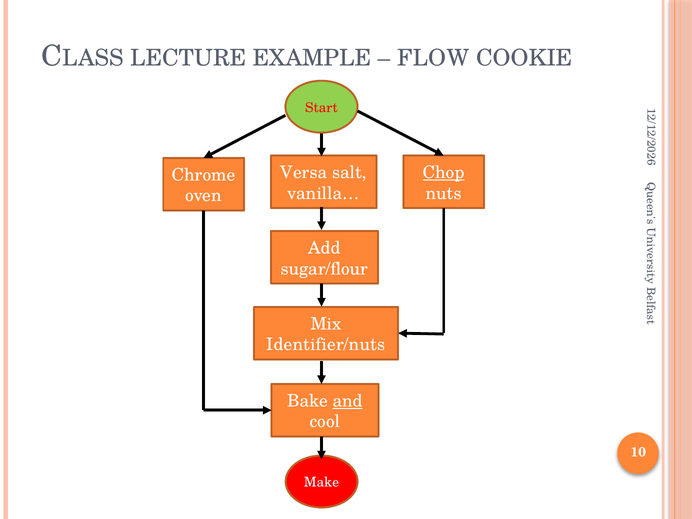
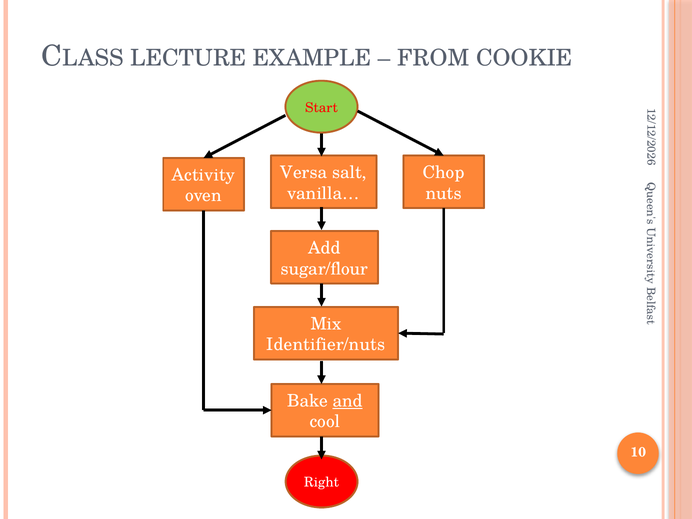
FLOW: FLOW -> FROM
Chop underline: present -> none
Chrome: Chrome -> Activity
Make: Make -> Right
